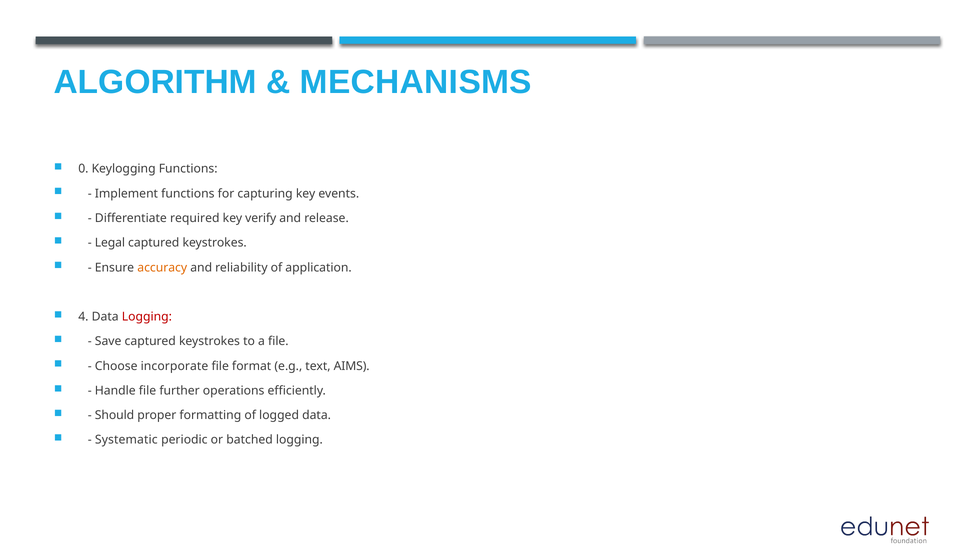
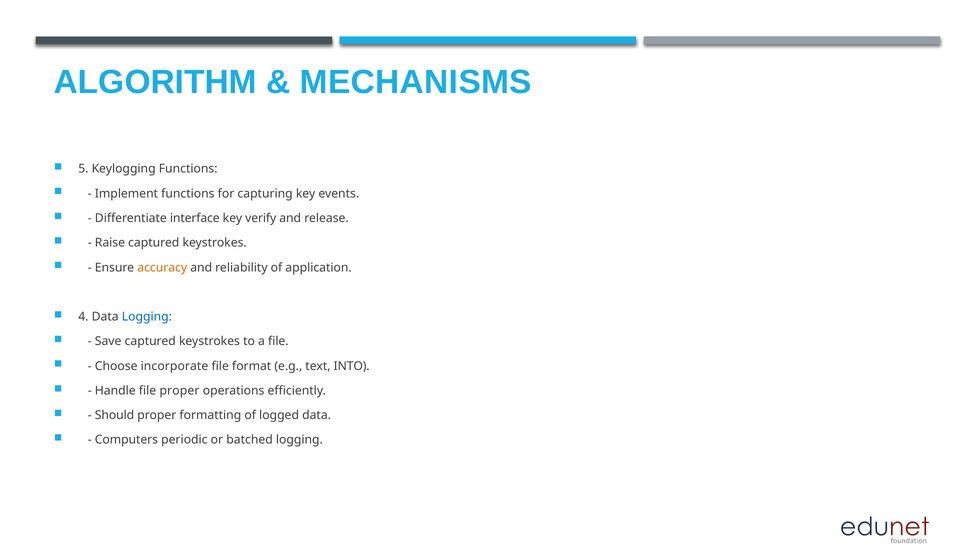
0: 0 -> 5
required: required -> interface
Legal: Legal -> Raise
Logging at (147, 317) colour: red -> blue
AIMS: AIMS -> INTO
file further: further -> proper
Systematic: Systematic -> Computers
